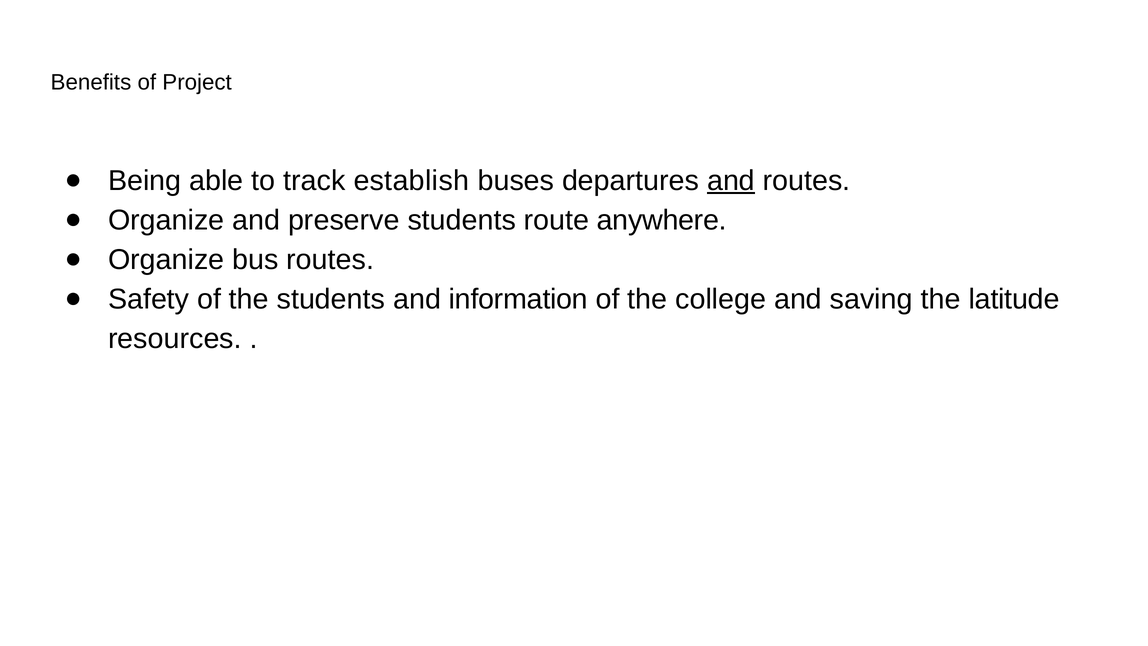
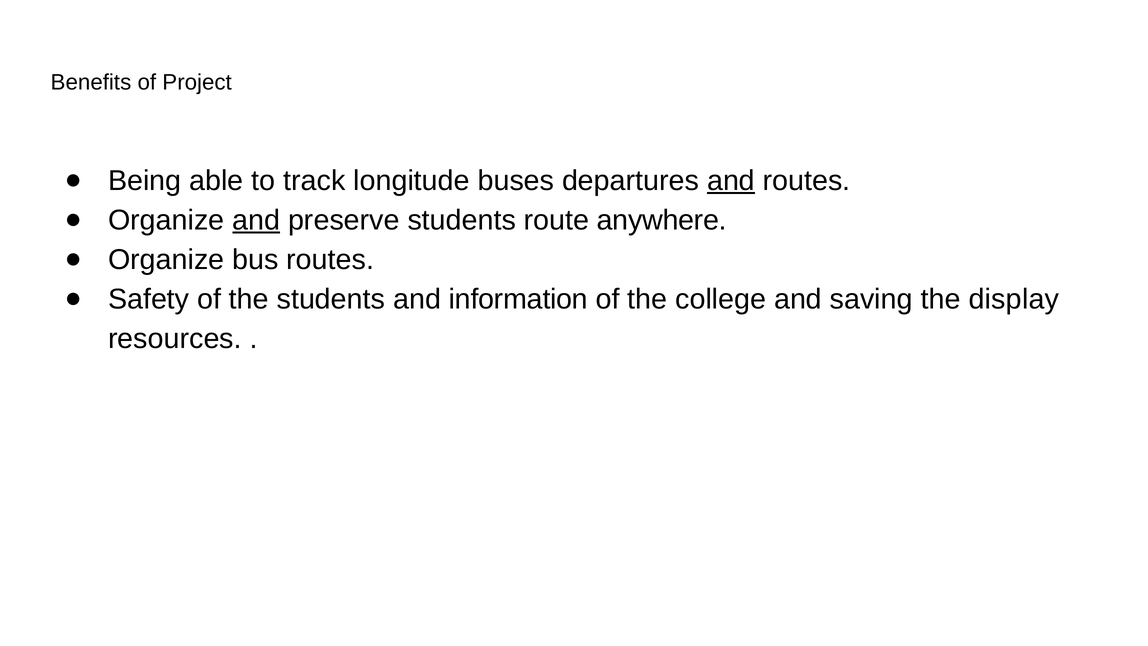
establish: establish -> longitude
and at (256, 220) underline: none -> present
latitude: latitude -> display
